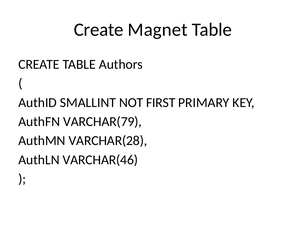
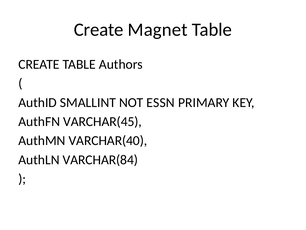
FIRST: FIRST -> ESSN
VARCHAR(79: VARCHAR(79 -> VARCHAR(45
VARCHAR(28: VARCHAR(28 -> VARCHAR(40
VARCHAR(46: VARCHAR(46 -> VARCHAR(84
